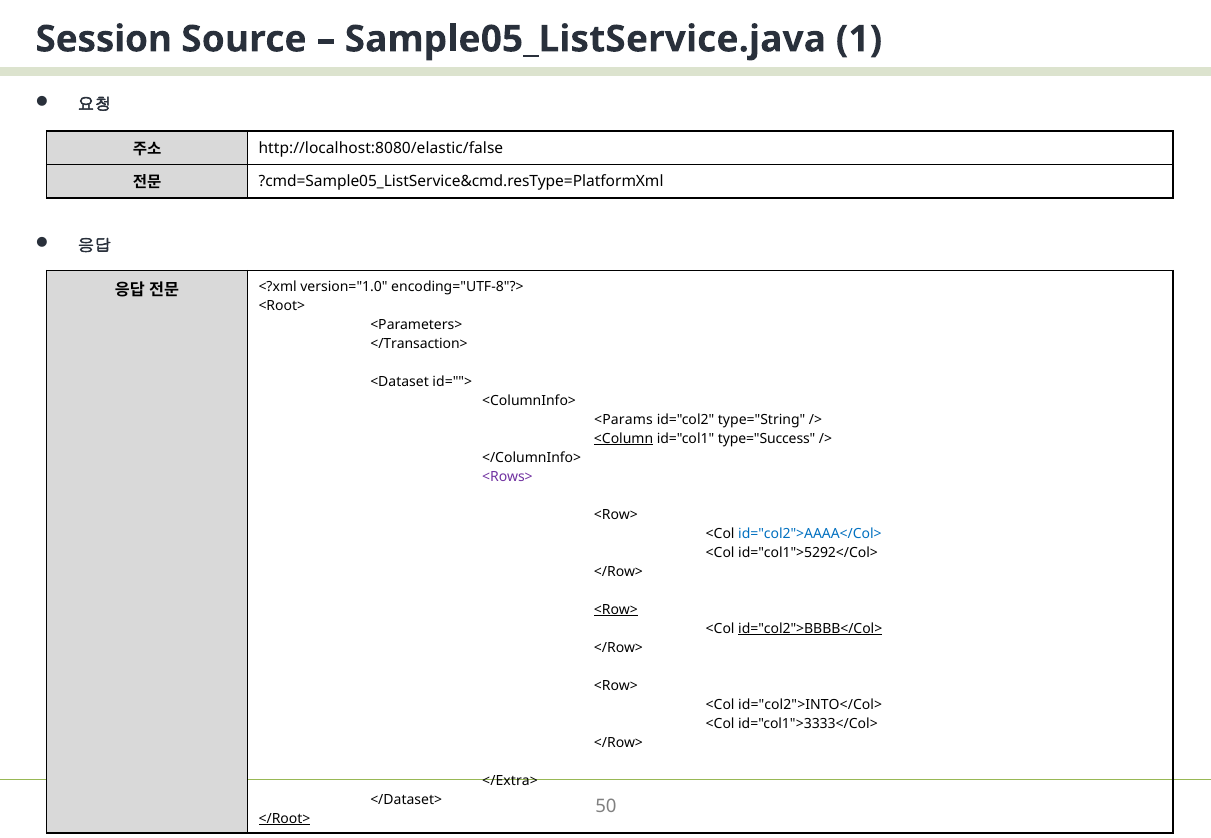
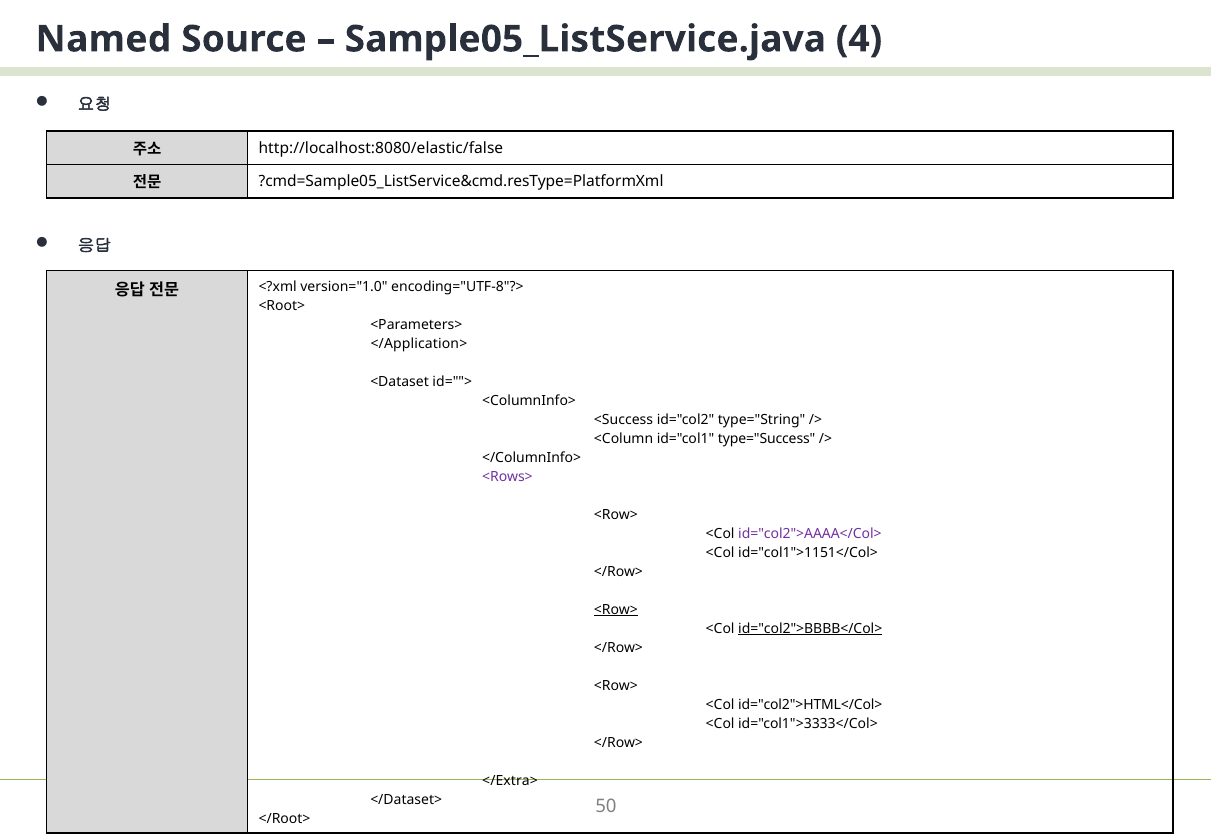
Session: Session -> Named
1: 1 -> 4
</Transaction>: </Transaction> -> </Application>
<Params: <Params -> <Success
<Column underline: present -> none
id="col2">AAAA</Col> colour: blue -> purple
id="col1">5292</Col>: id="col1">5292</Col> -> id="col1">1151</Col>
id="col2">INTO</Col>: id="col2">INTO</Col> -> id="col2">HTML</Col>
</Root> underline: present -> none
